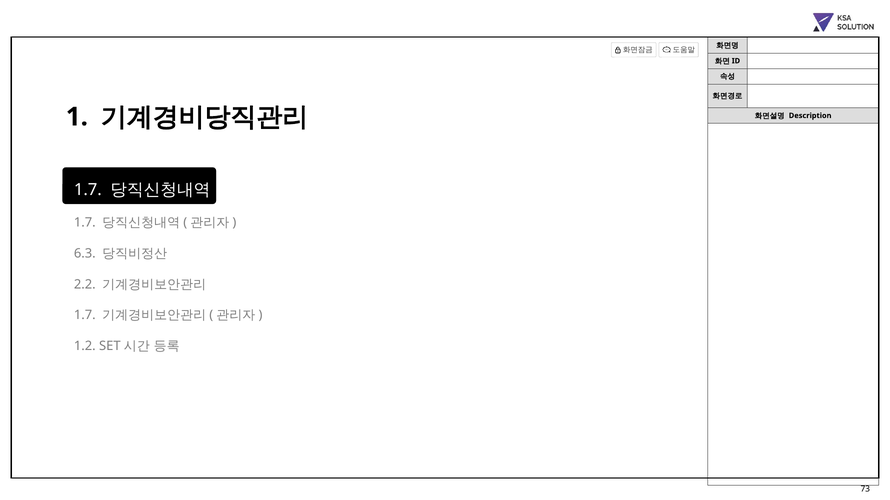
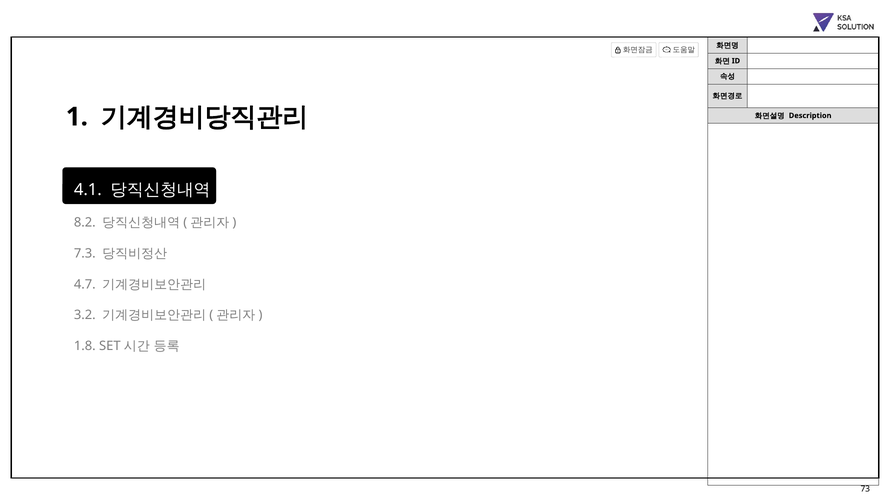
1.7 at (88, 190): 1.7 -> 4.1
1.7 at (85, 223): 1.7 -> 8.2
6.3: 6.3 -> 7.3
2.2: 2.2 -> 4.7
1.7 at (85, 316): 1.7 -> 3.2
1.2: 1.2 -> 1.8
